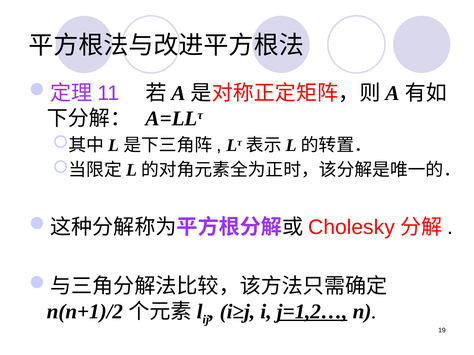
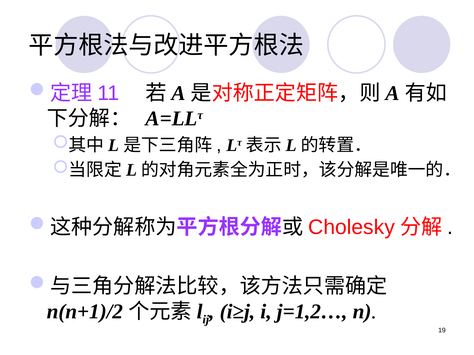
j=1,2… underline: present -> none
